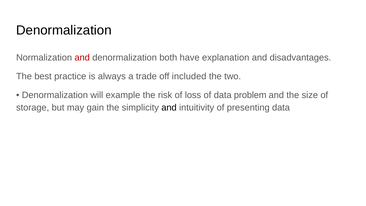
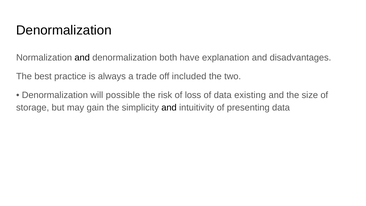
and at (82, 58) colour: red -> black
example: example -> possible
problem: problem -> existing
